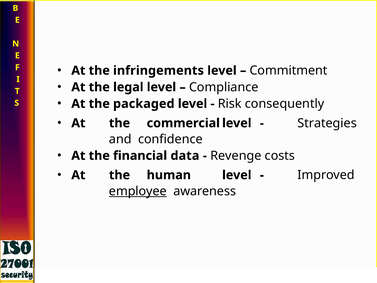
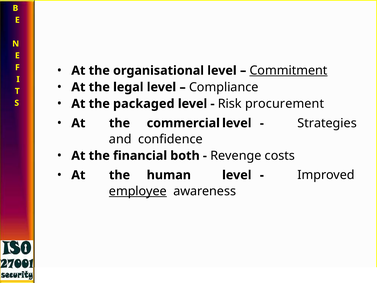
infringements: infringements -> organisational
Commitment underline: none -> present
consequently: consequently -> procurement
data: data -> both
